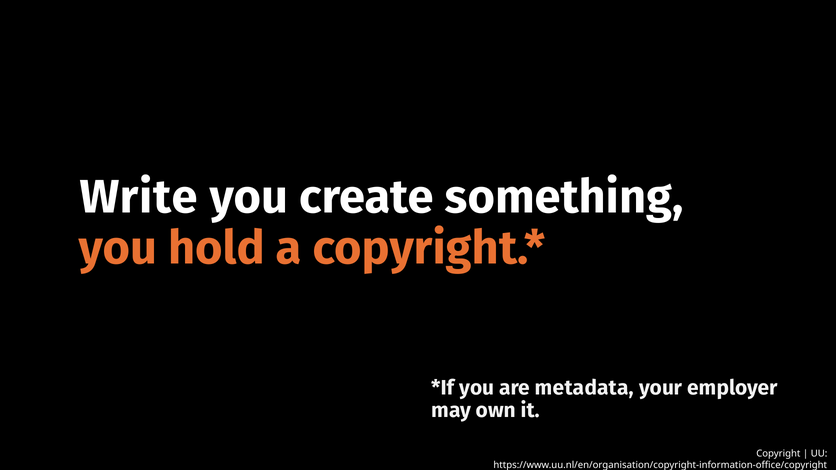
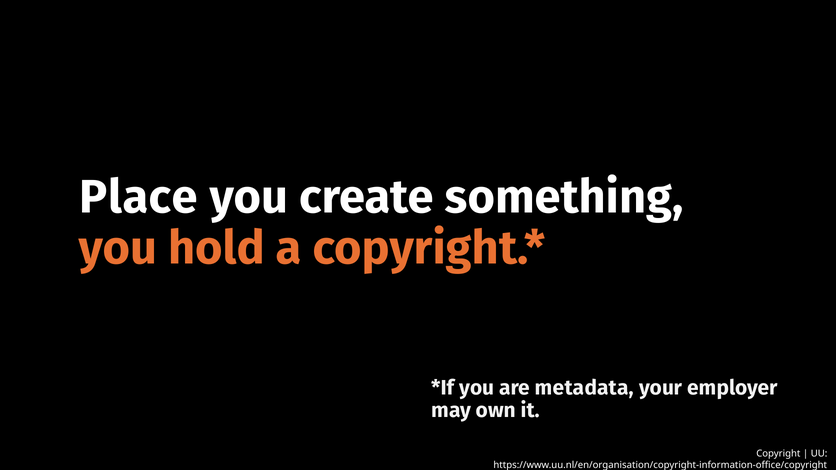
Write: Write -> Place
